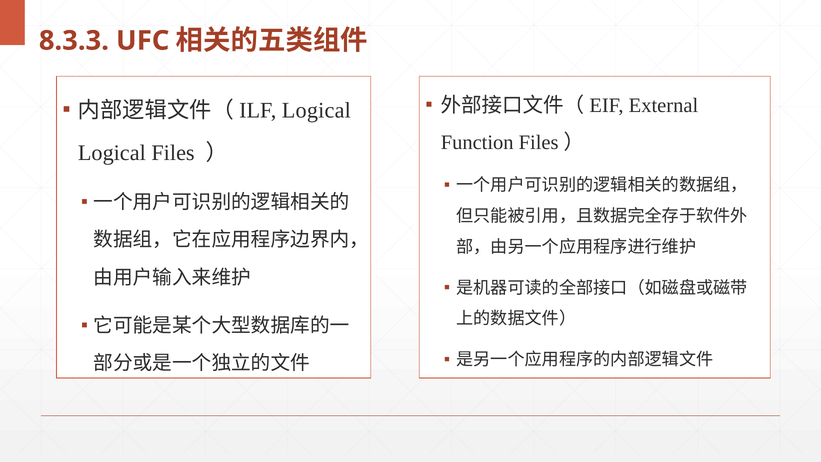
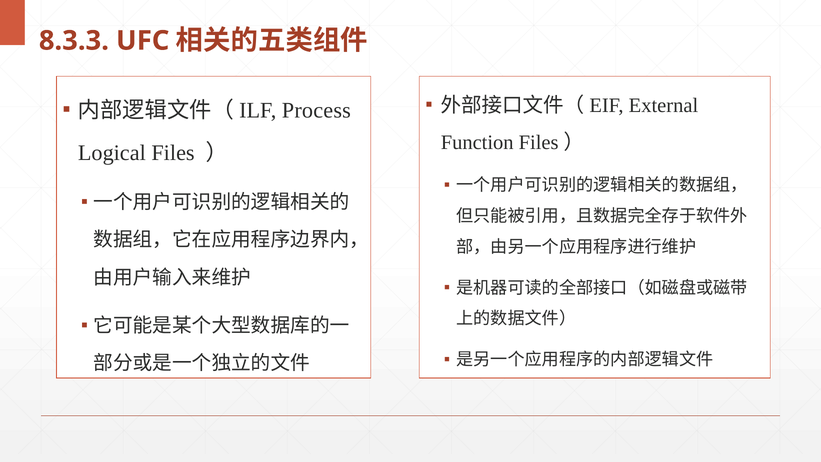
Logical at (316, 110): Logical -> Process
